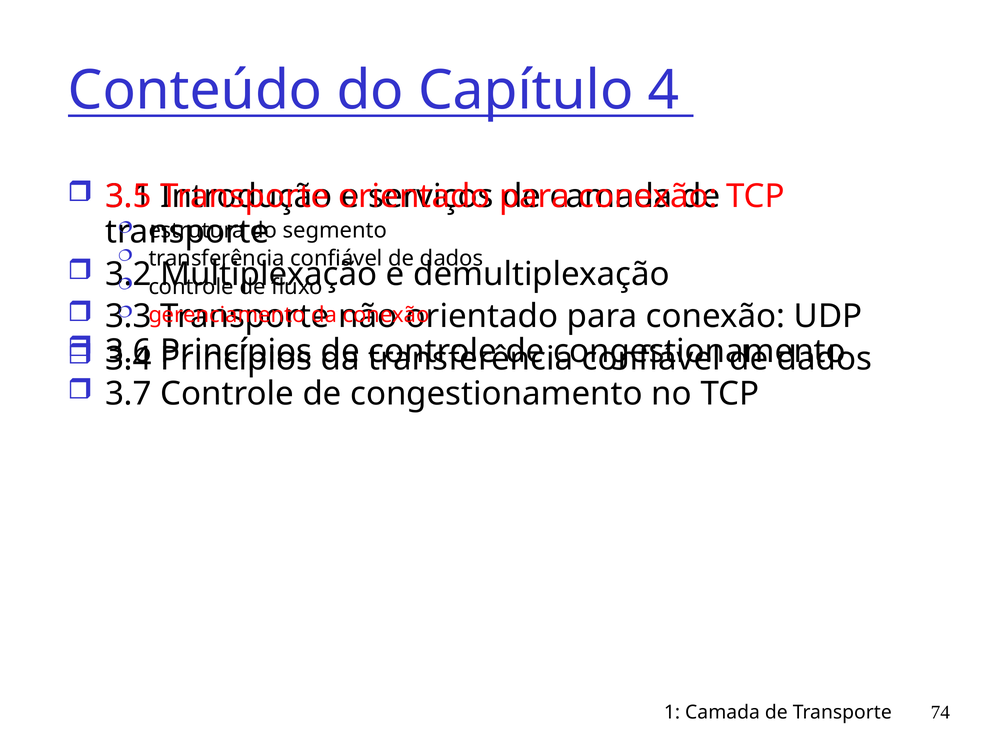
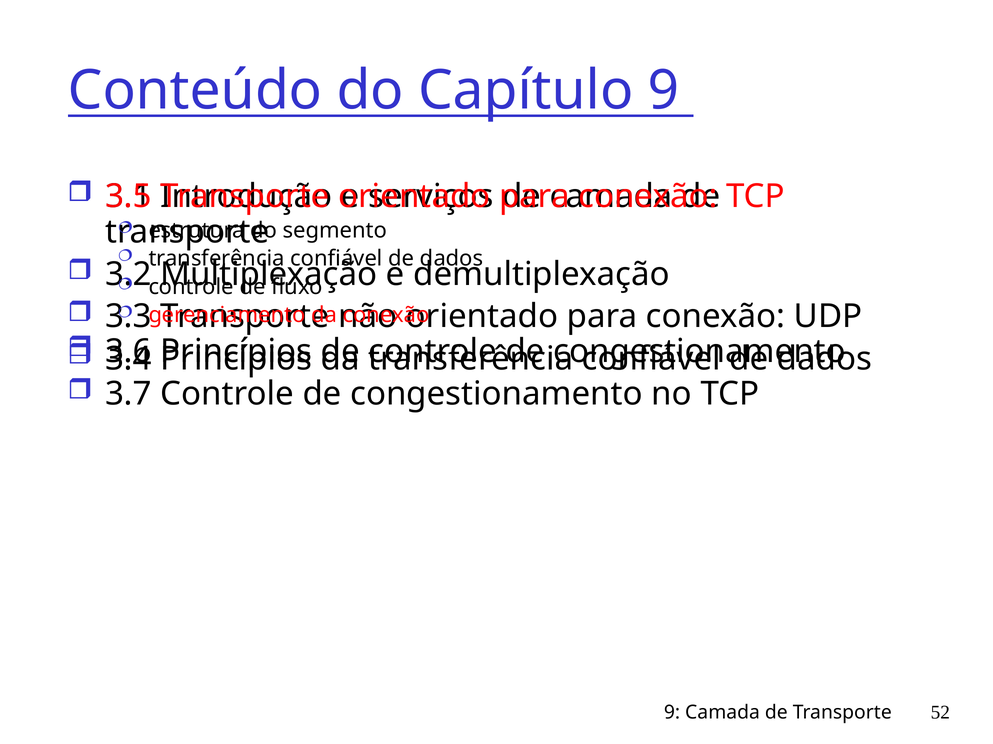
Capítulo 4: 4 -> 9
1 at (672, 713): 1 -> 9
74: 74 -> 52
